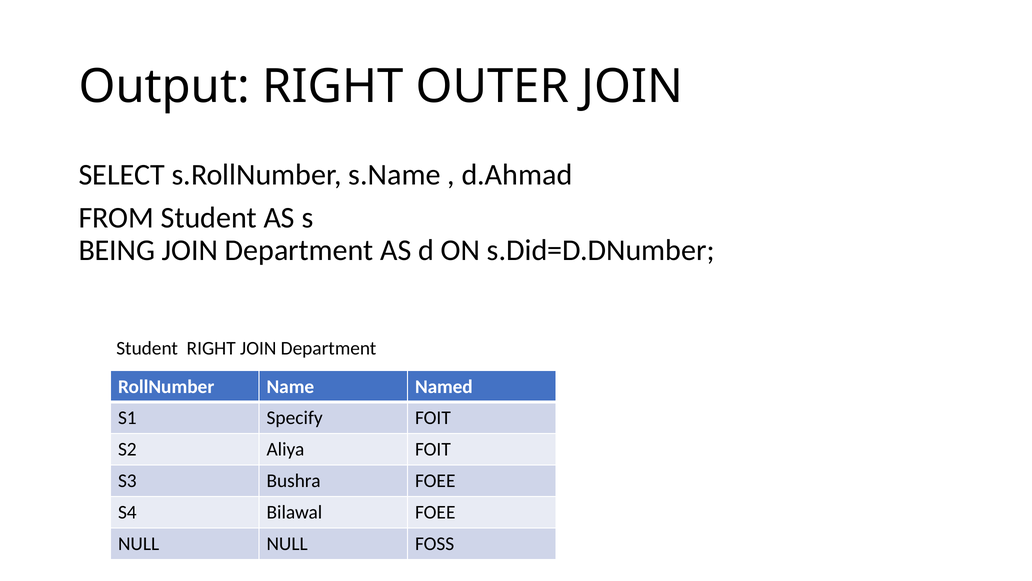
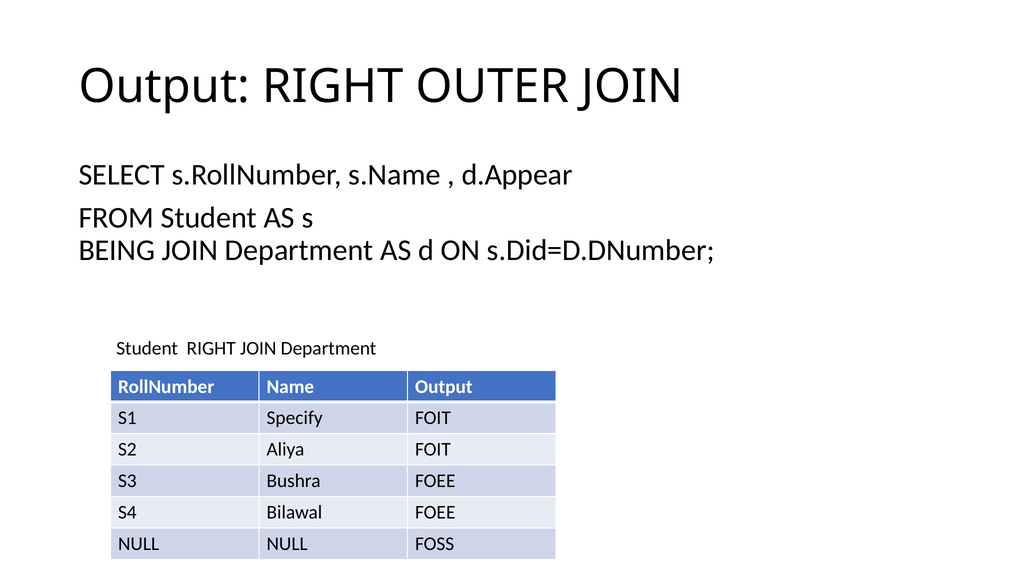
d.Ahmad: d.Ahmad -> d.Appear
Name Named: Named -> Output
